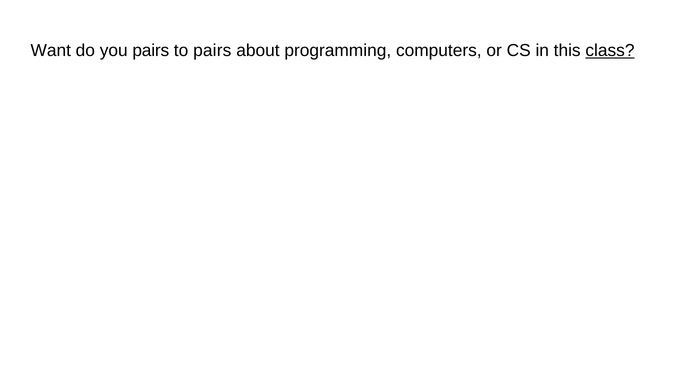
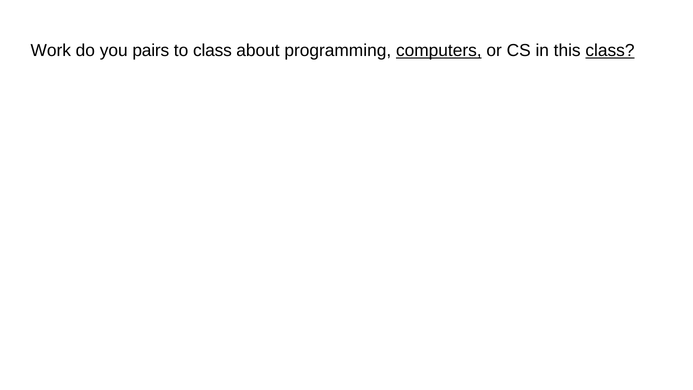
Want: Want -> Work
to pairs: pairs -> class
computers underline: none -> present
